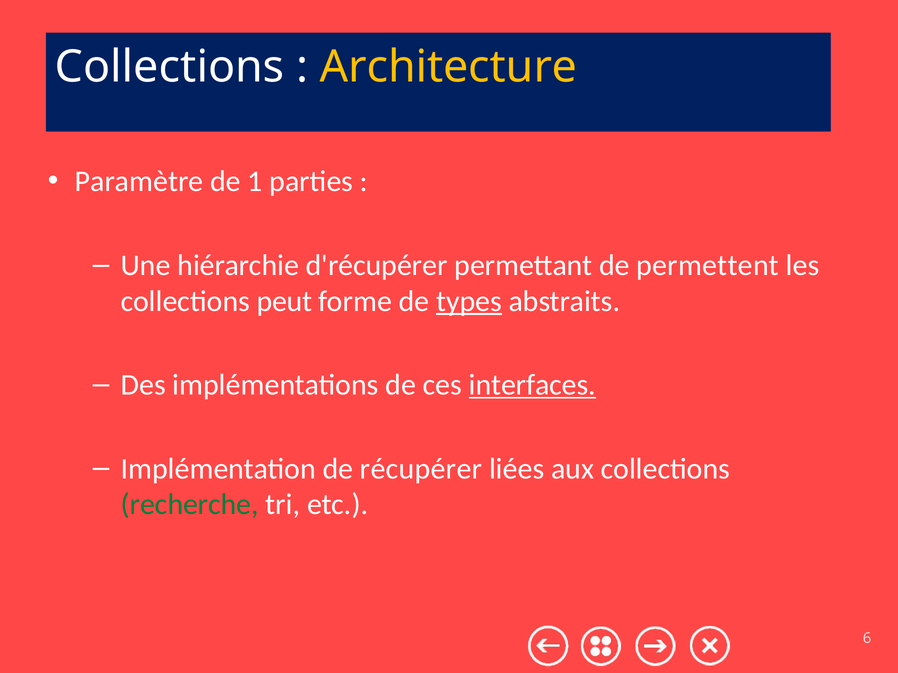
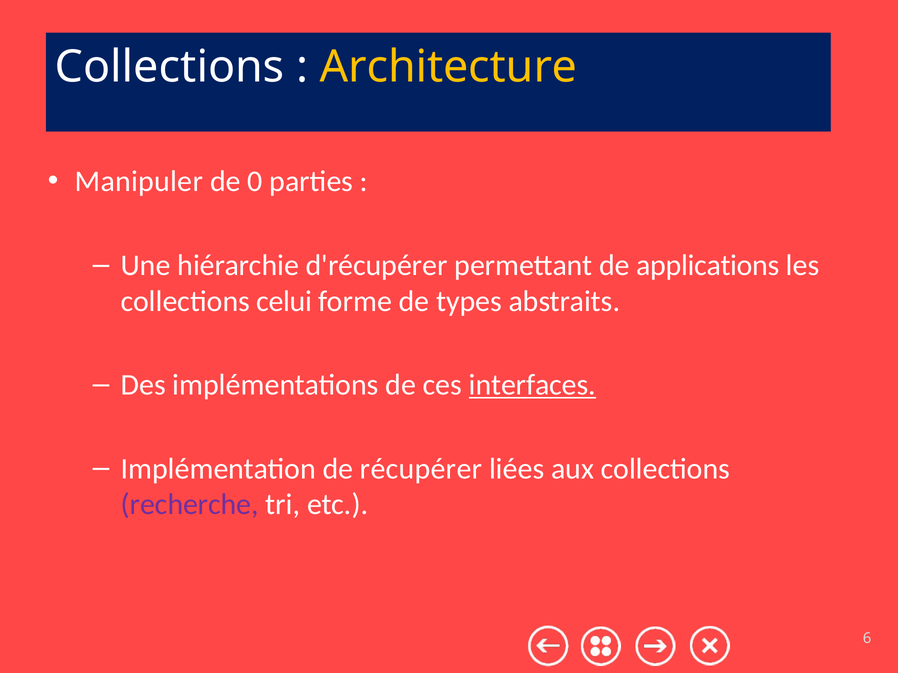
Paramètre: Paramètre -> Manipuler
1: 1 -> 0
permettent: permettent -> applications
peut: peut -> celui
types underline: present -> none
recherche colour: green -> purple
